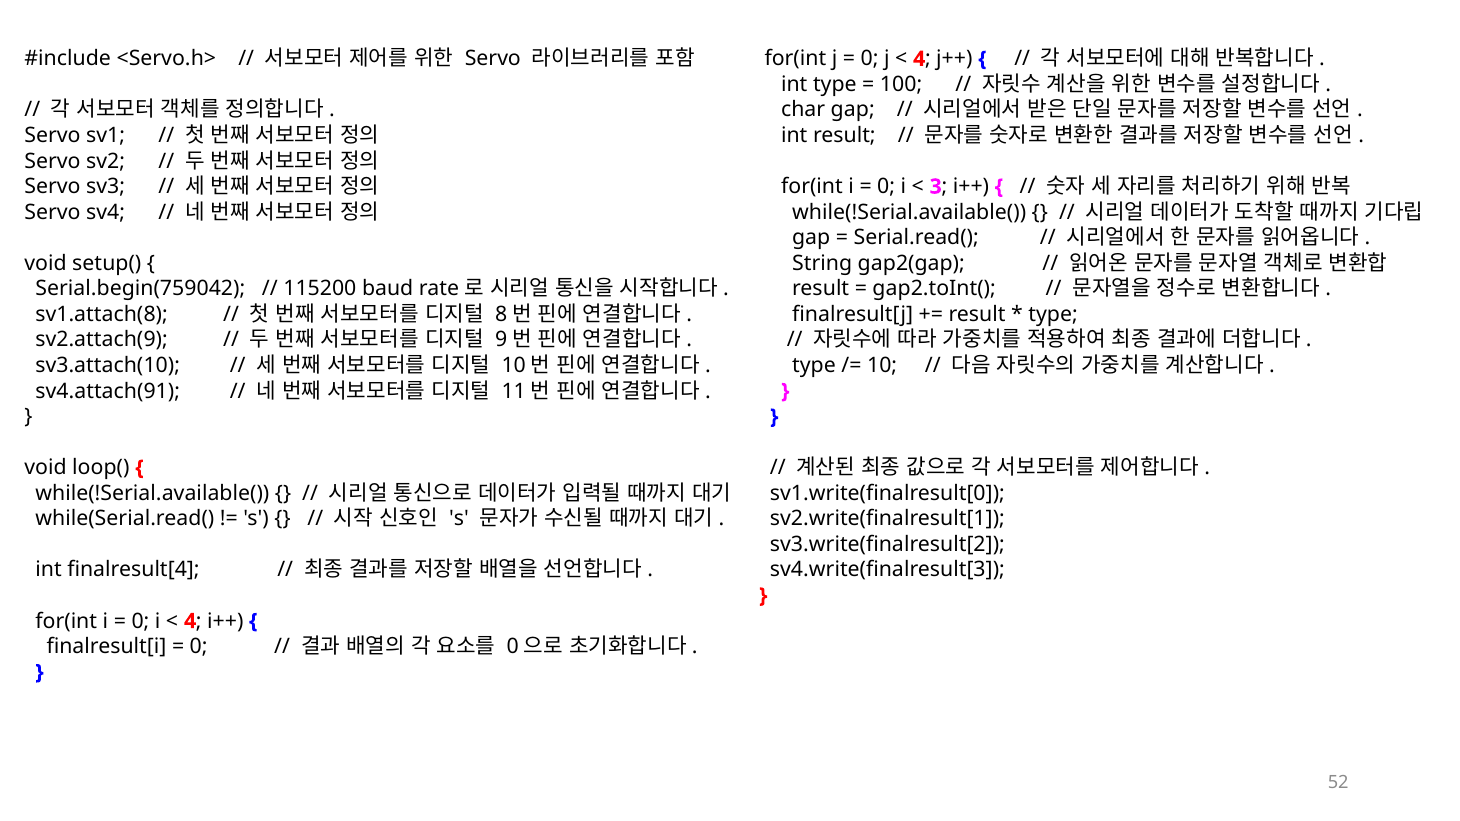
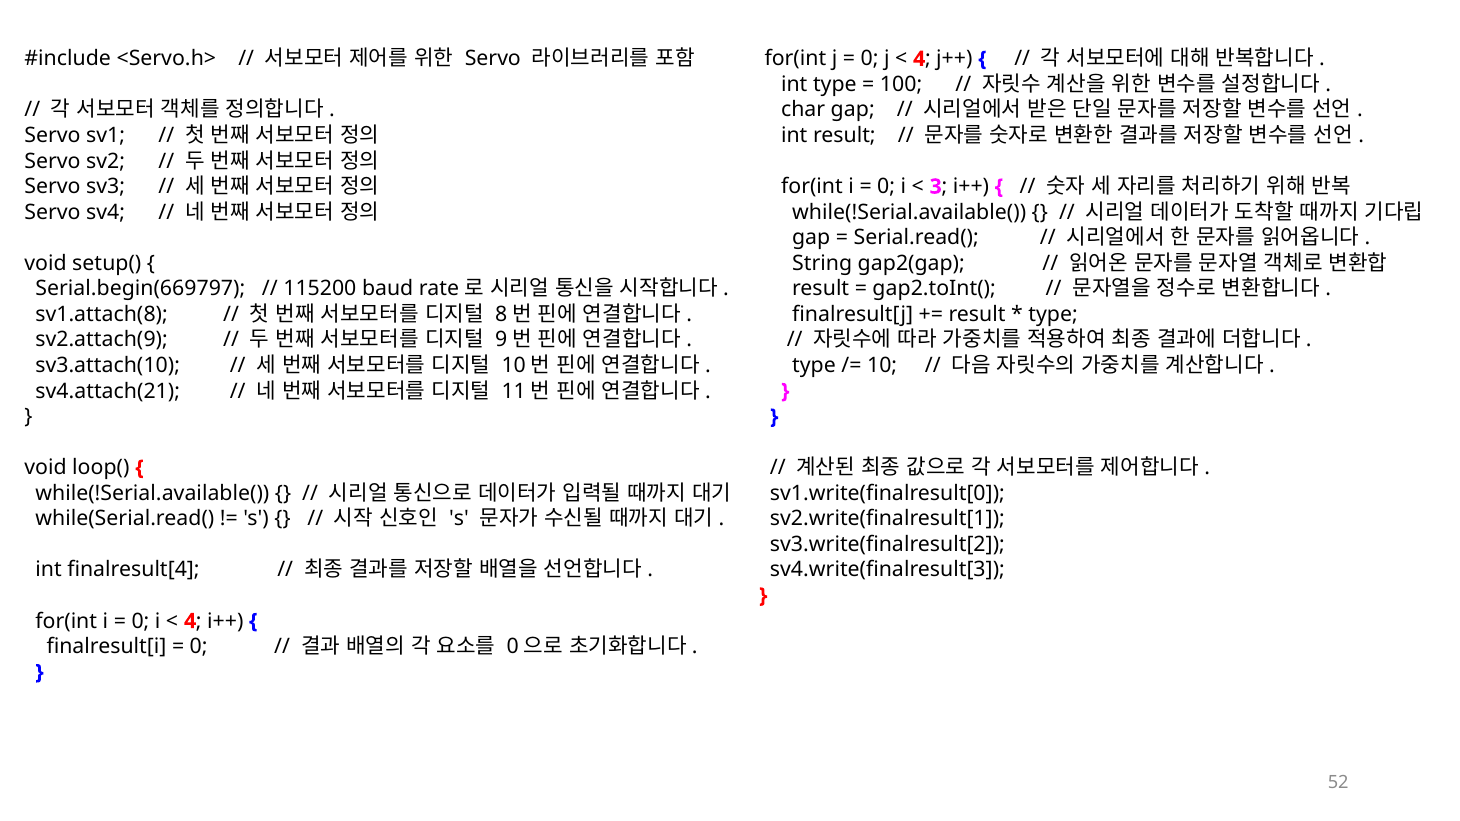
Serial.begin(759042: Serial.begin(759042 -> Serial.begin(669797
sv4.attach(91: sv4.attach(91 -> sv4.attach(21
